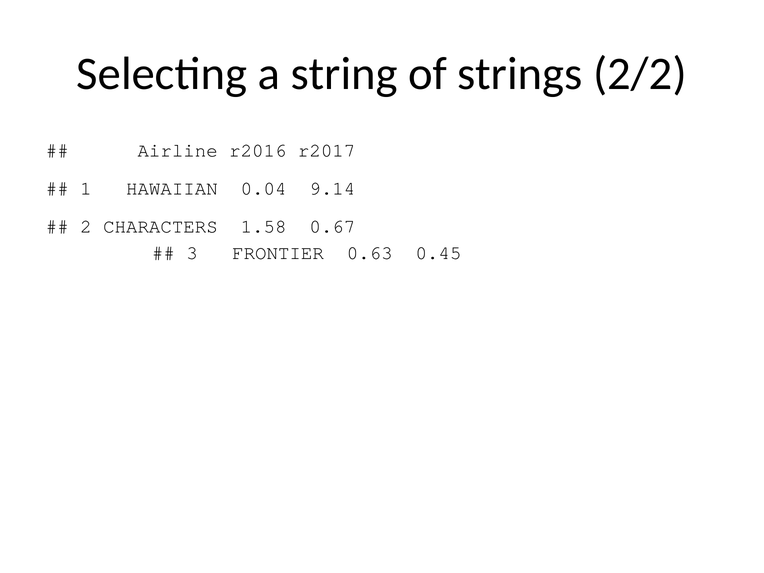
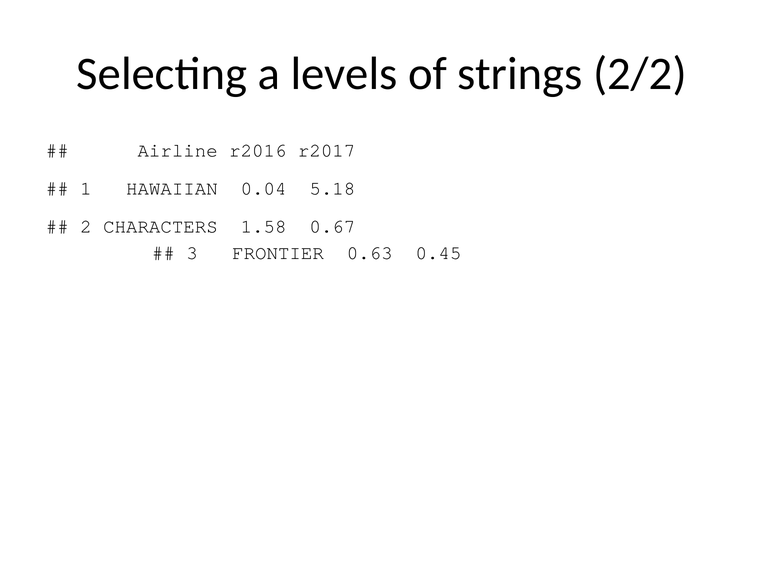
string: string -> levels
9.14: 9.14 -> 5.18
